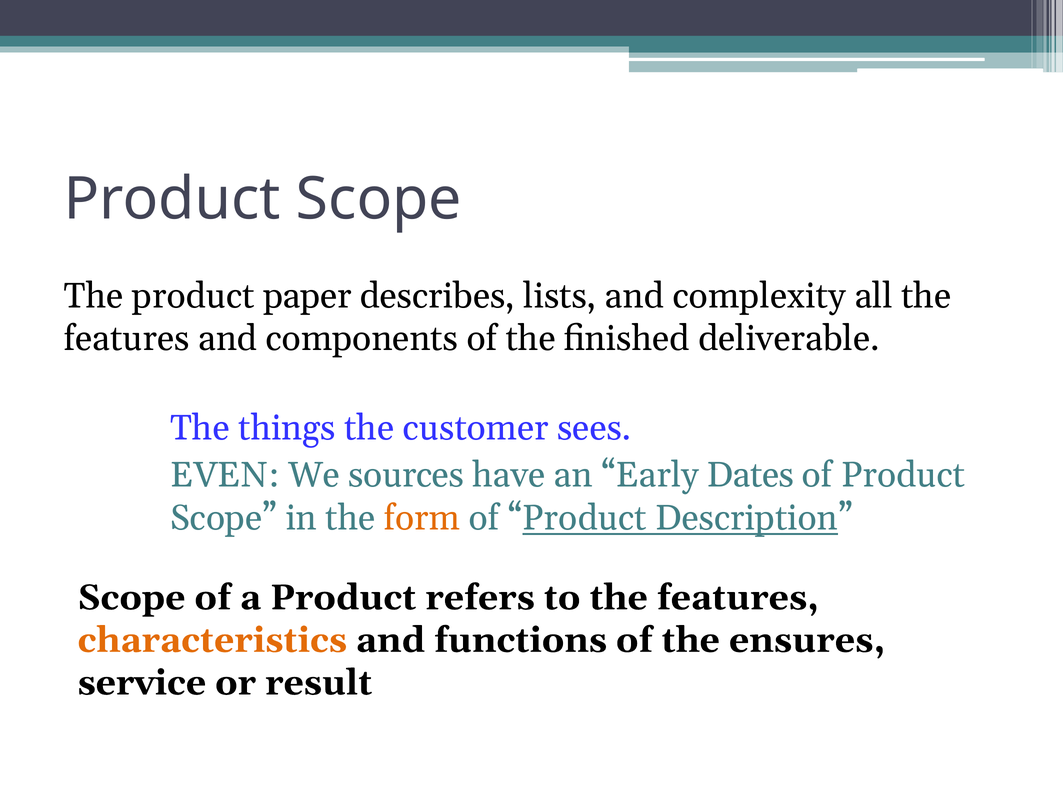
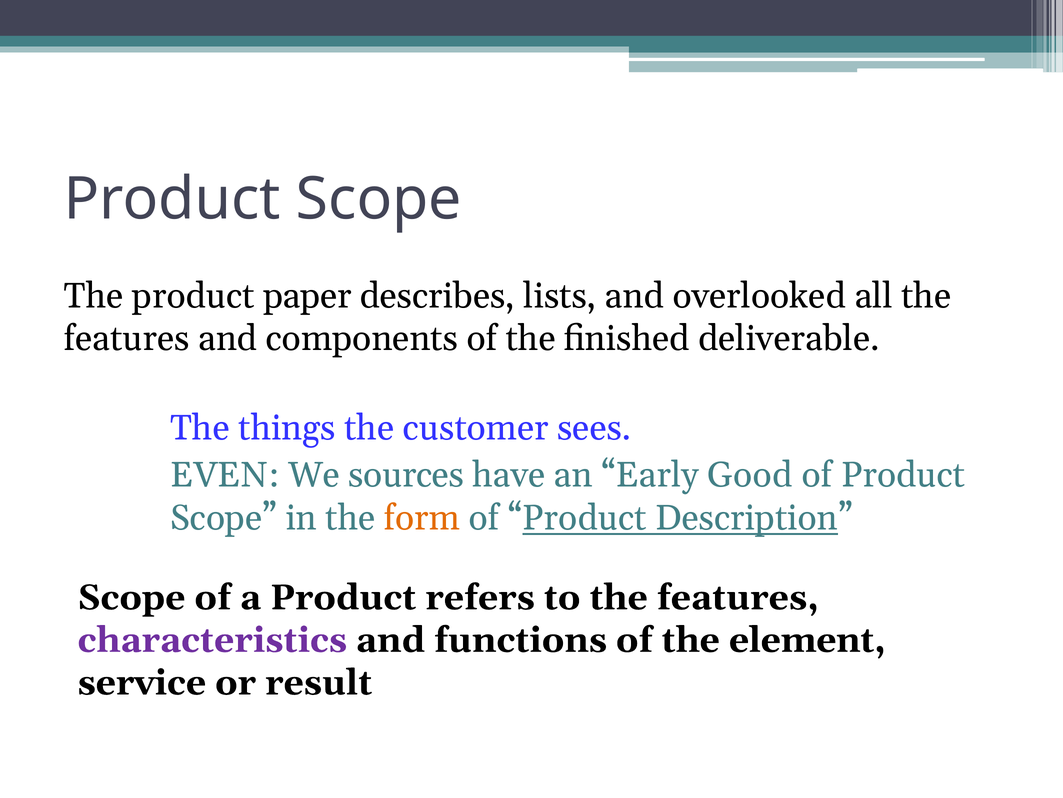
complexity: complexity -> overlooked
Dates: Dates -> Good
characteristics colour: orange -> purple
ensures: ensures -> element
